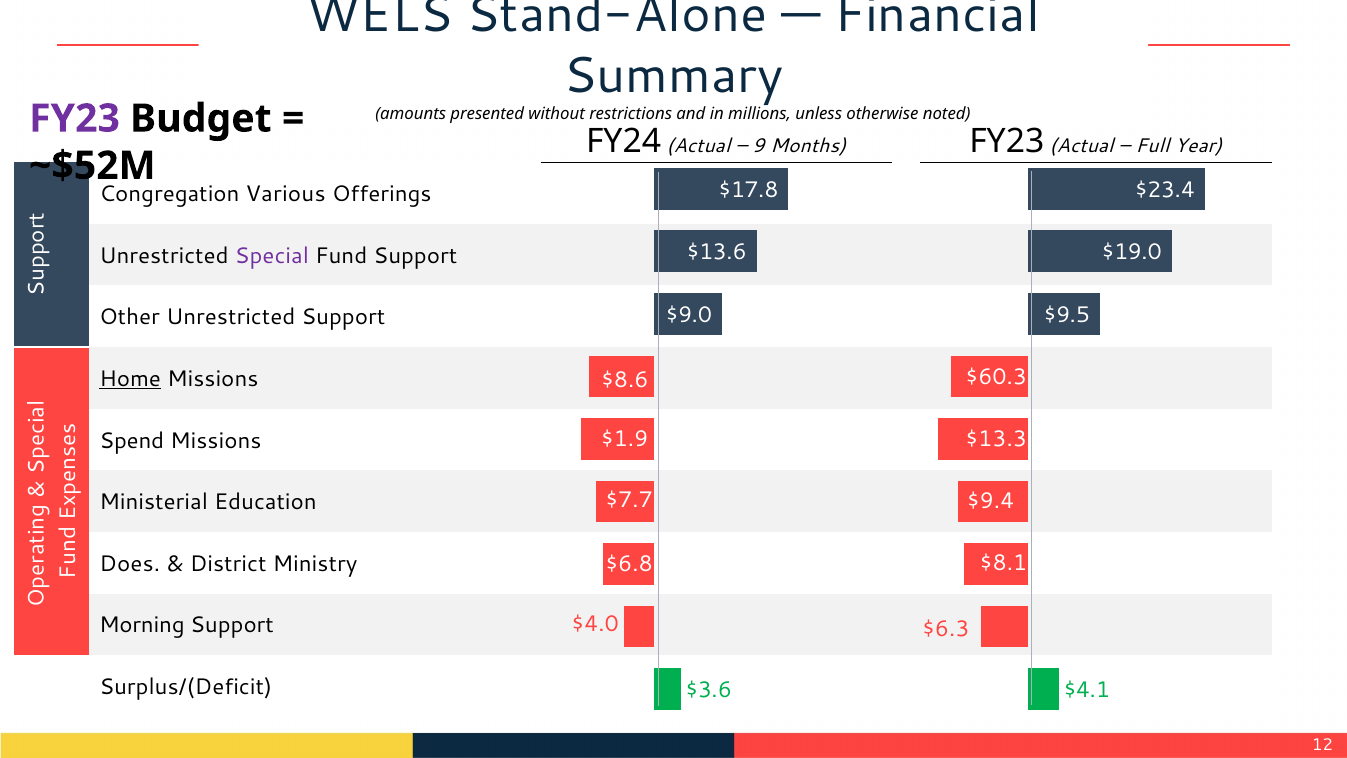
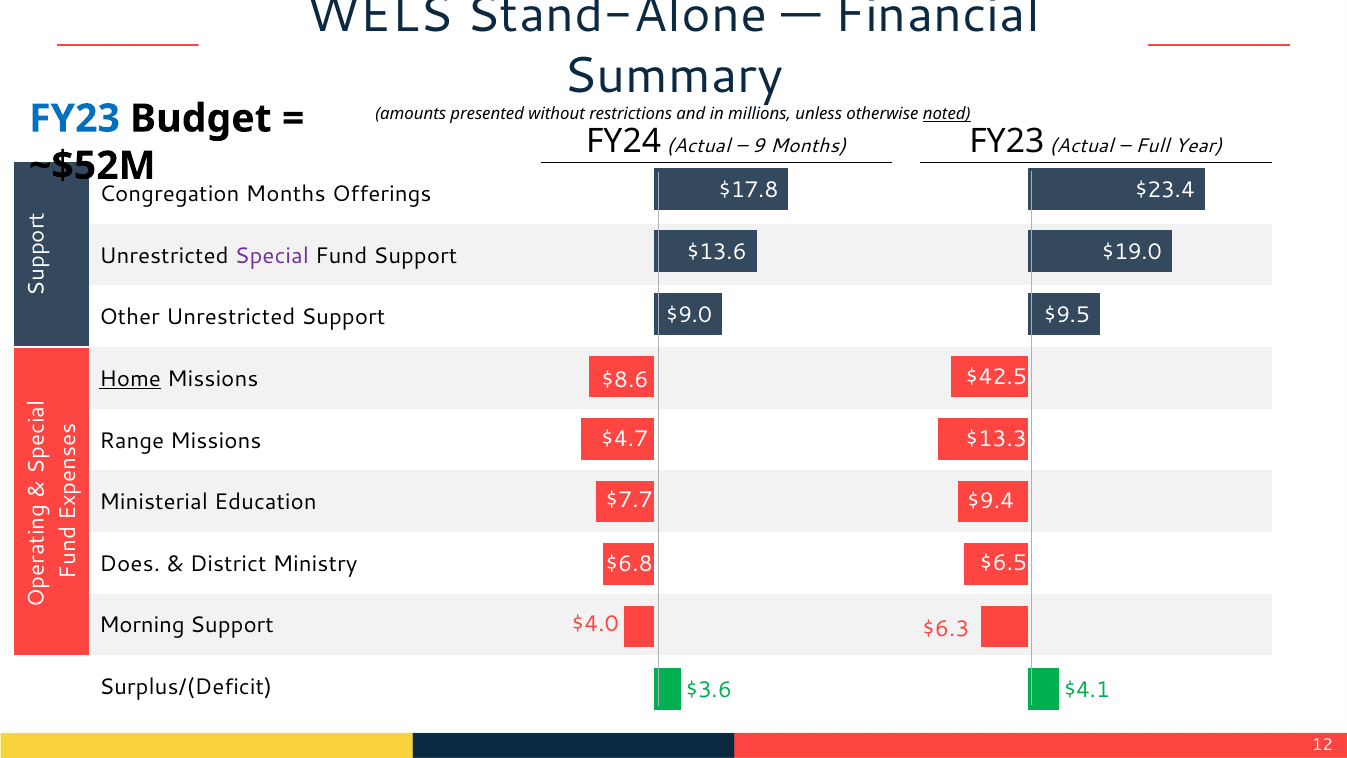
noted underline: none -> present
FY23 at (75, 119) colour: purple -> blue
Congregation Various: Various -> Months
$60.3: $60.3 -> $42.5
$1.9: $1.9 -> $4.7
Spend: Spend -> Range
$8.1: $8.1 -> $6.5
